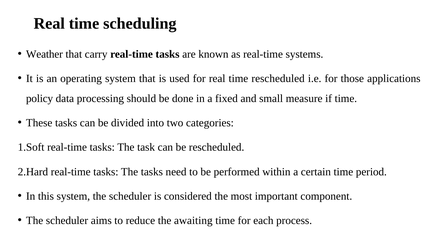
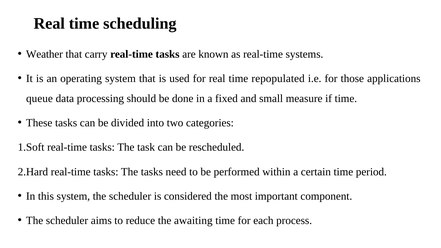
time rescheduled: rescheduled -> repopulated
policy: policy -> queue
